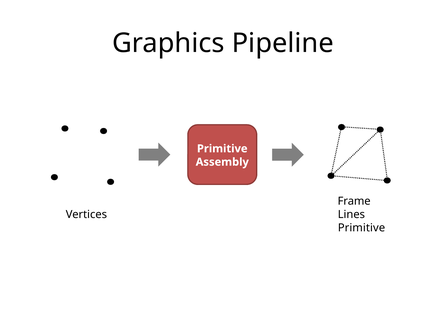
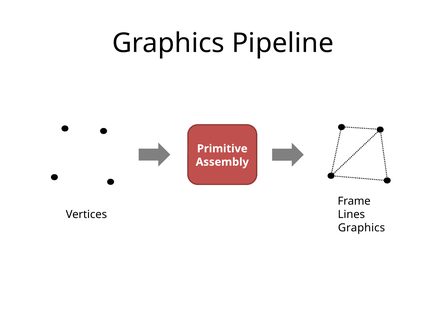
Primitive at (361, 228): Primitive -> Graphics
